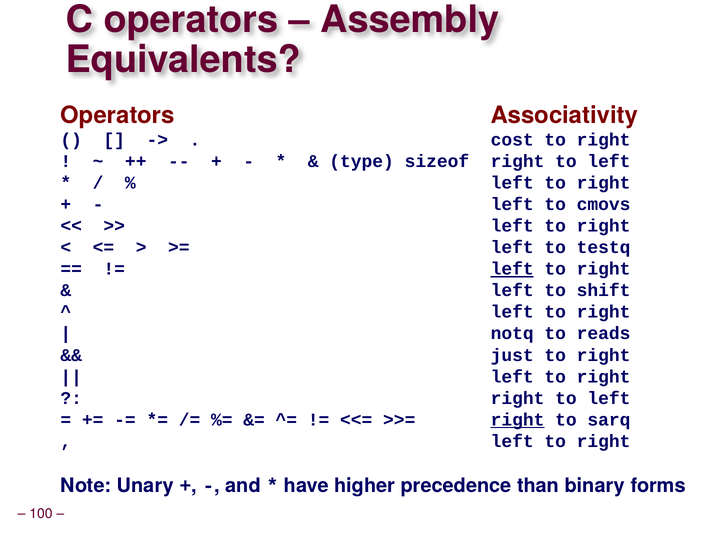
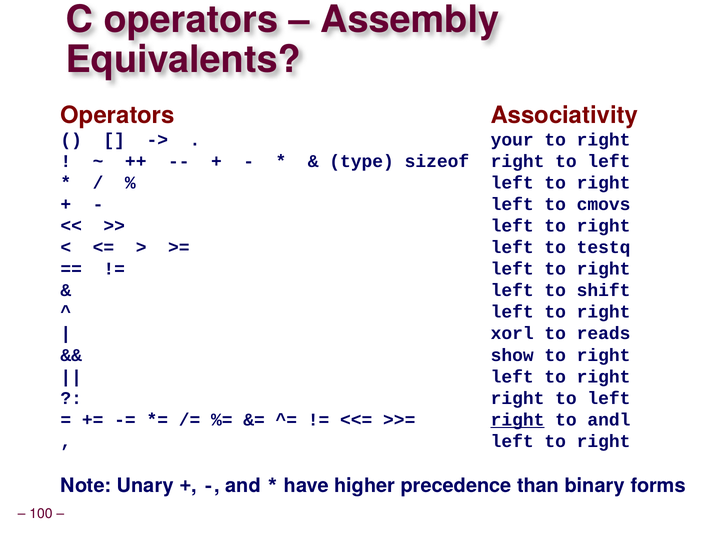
cost: cost -> your
left at (512, 269) underline: present -> none
notq: notq -> xorl
just: just -> show
sarq: sarq -> andl
